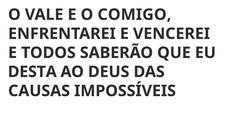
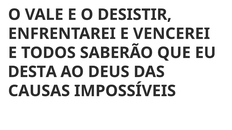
COMIGO: COMIGO -> DESISTIR
